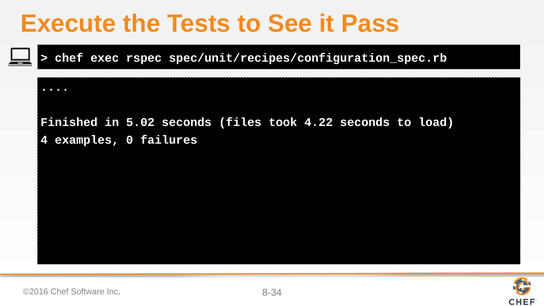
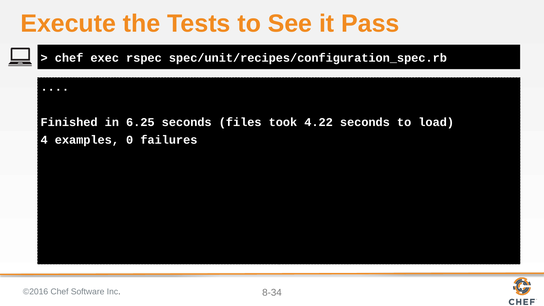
5.02: 5.02 -> 6.25
